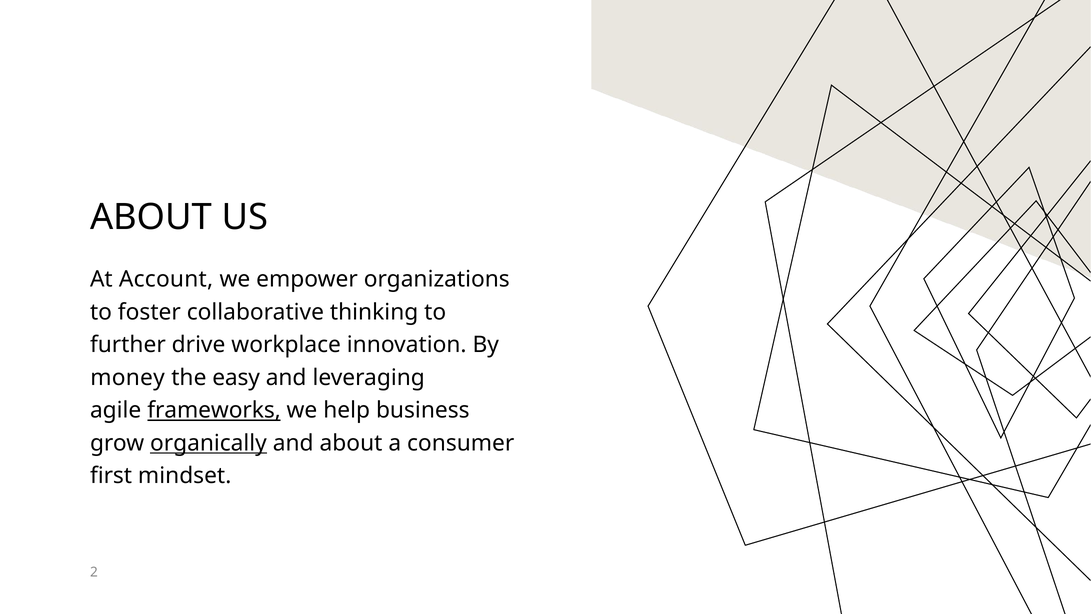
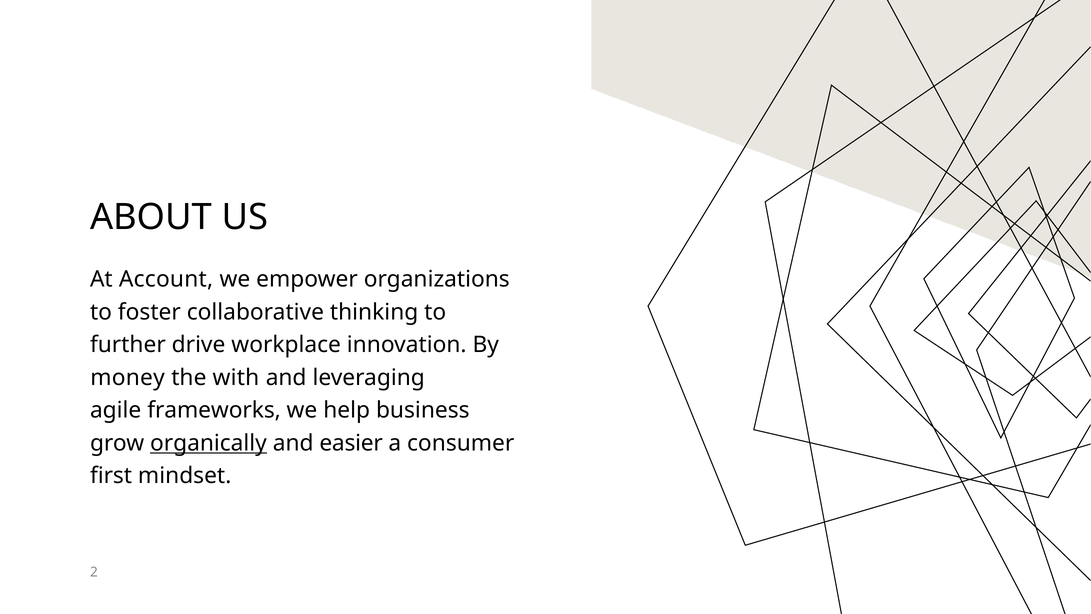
easy: easy -> with
frameworks underline: present -> none
and about: about -> easier
